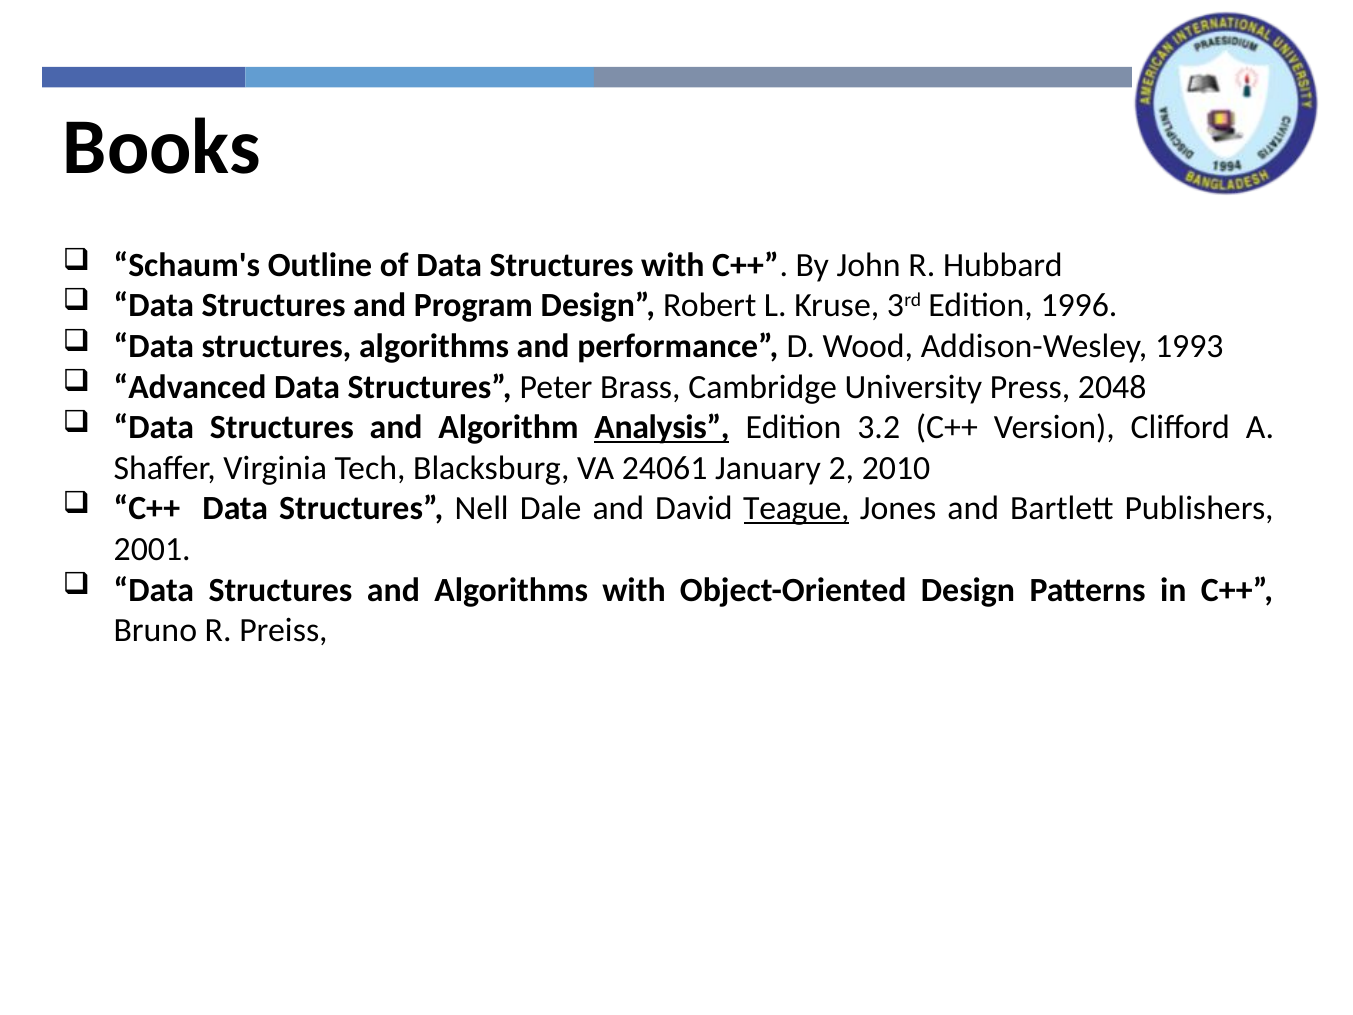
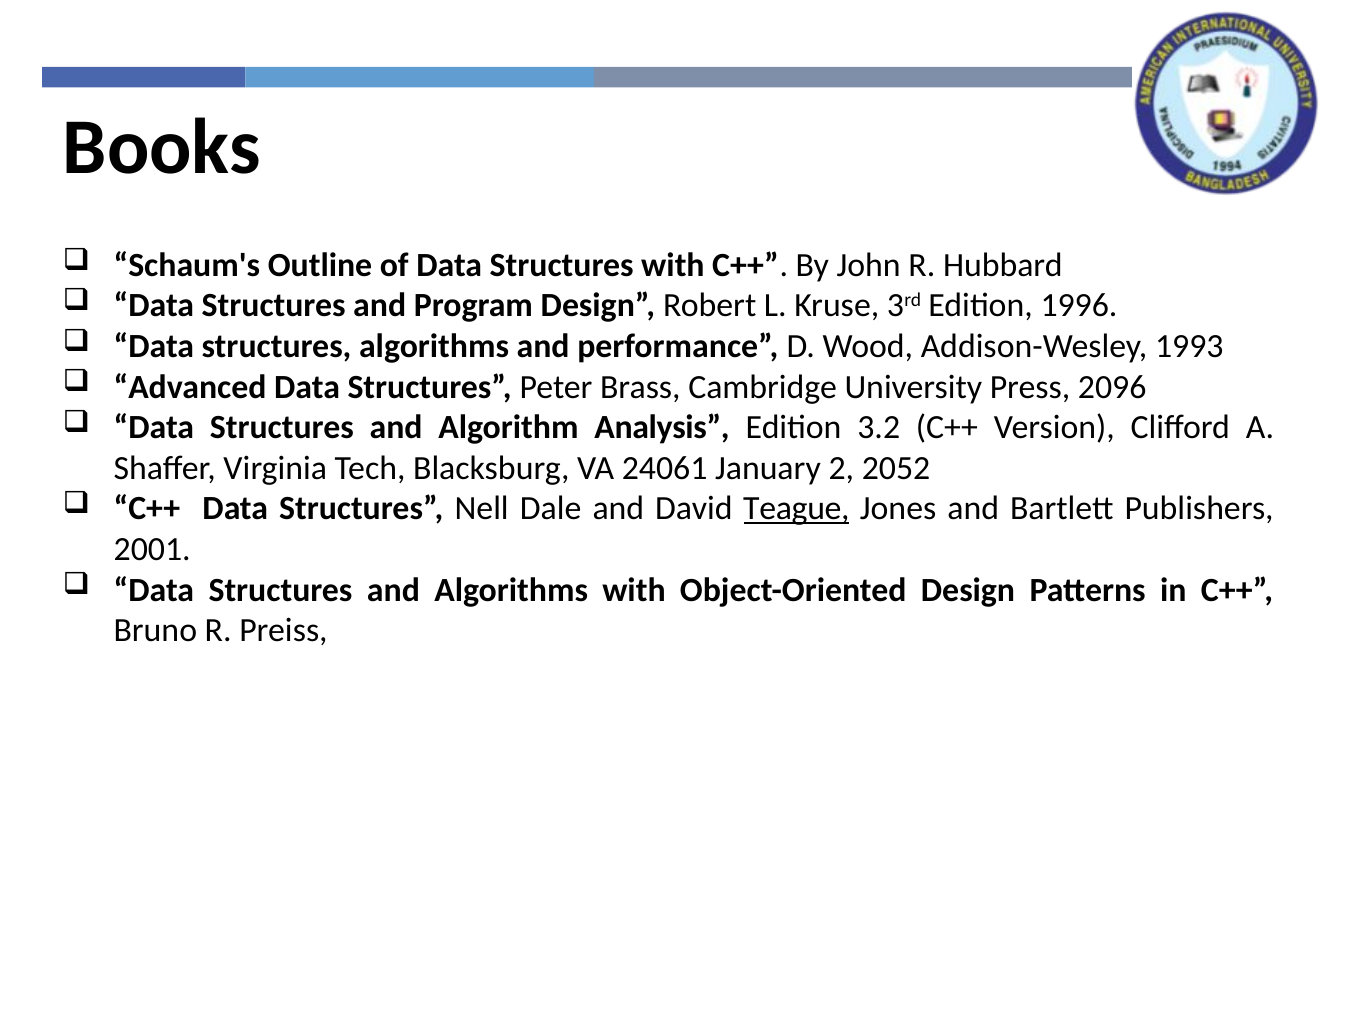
2048: 2048 -> 2096
Analysis underline: present -> none
2010: 2010 -> 2052
